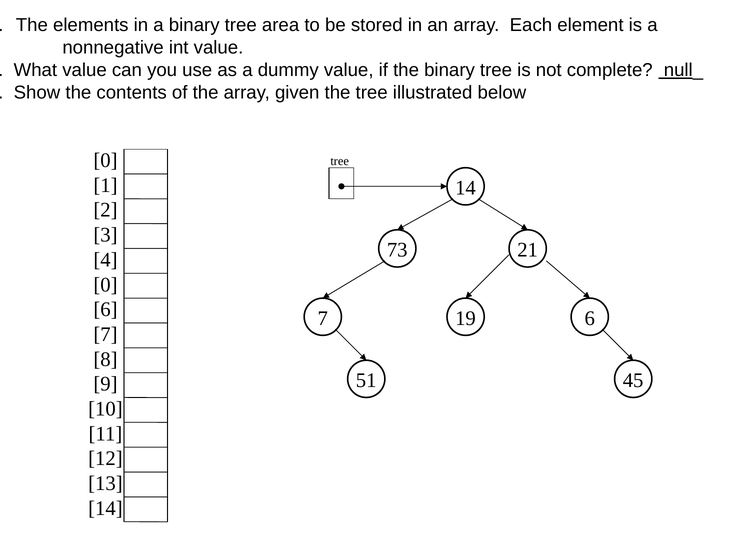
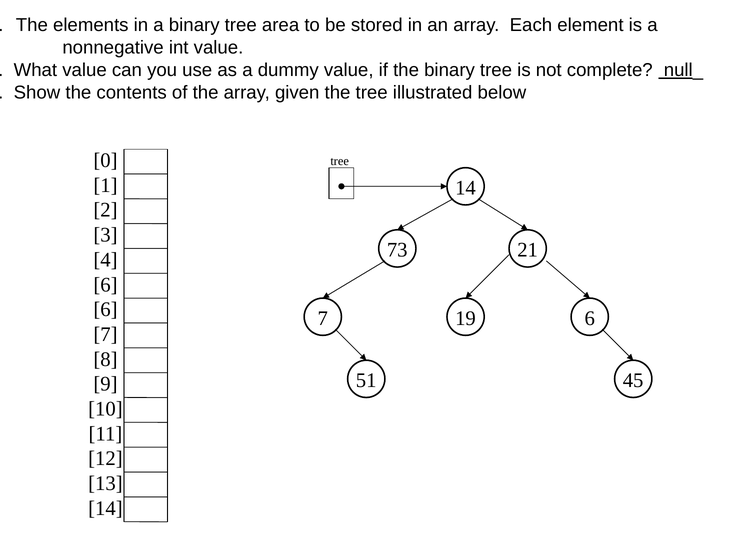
0 at (105, 285): 0 -> 6
